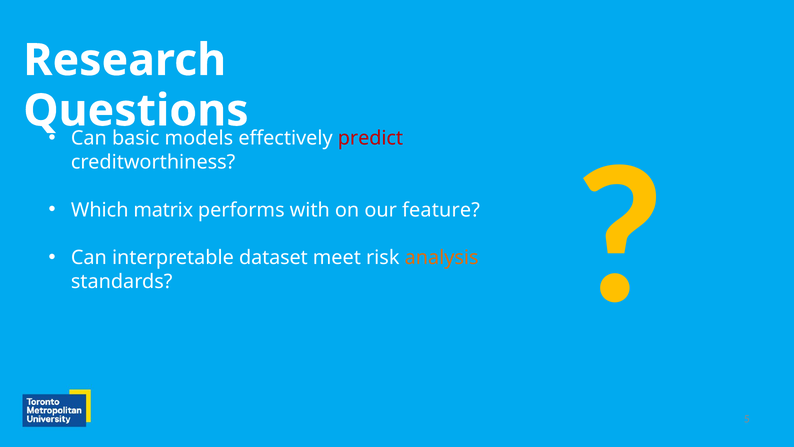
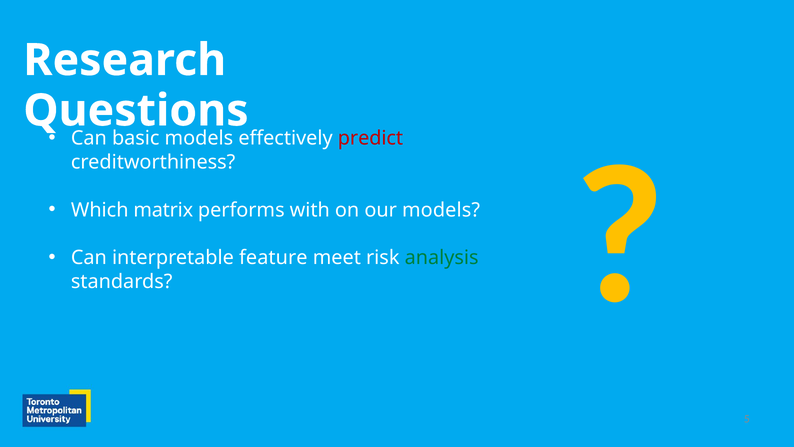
our feature: feature -> models
dataset: dataset -> feature
analysis colour: orange -> green
